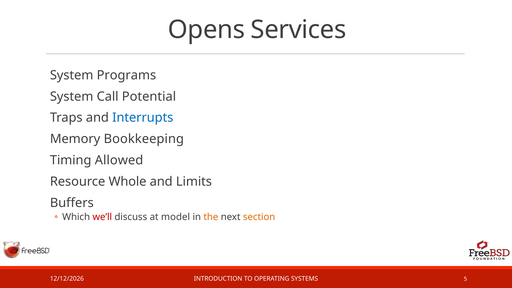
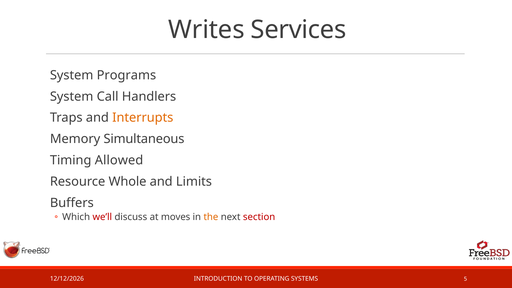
Opens: Opens -> Writes
Potential: Potential -> Handlers
Interrupts colour: blue -> orange
Bookkeeping: Bookkeeping -> Simultaneous
model: model -> moves
section colour: orange -> red
